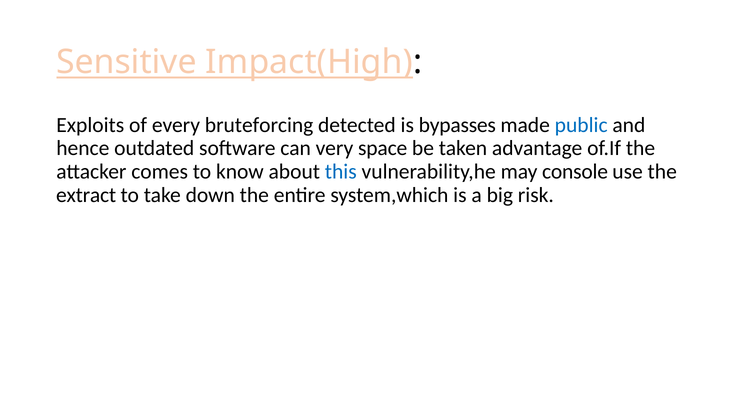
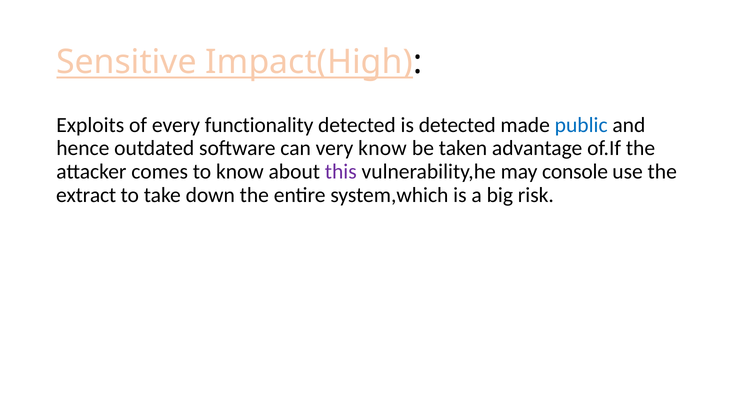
bruteforcing: bruteforcing -> functionality
is bypasses: bypasses -> detected
very space: space -> know
this colour: blue -> purple
